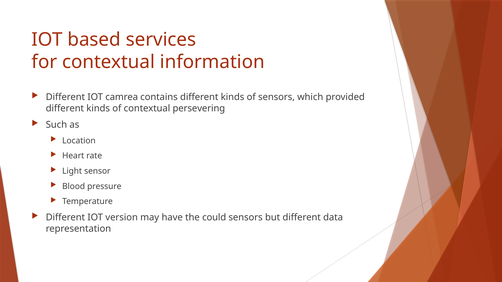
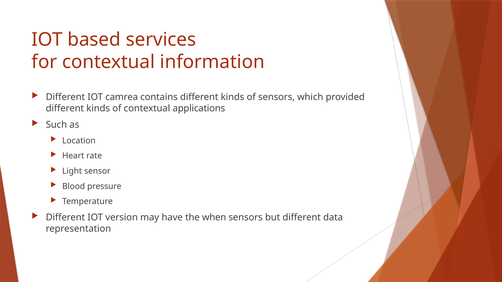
persevering: persevering -> applications
could: could -> when
